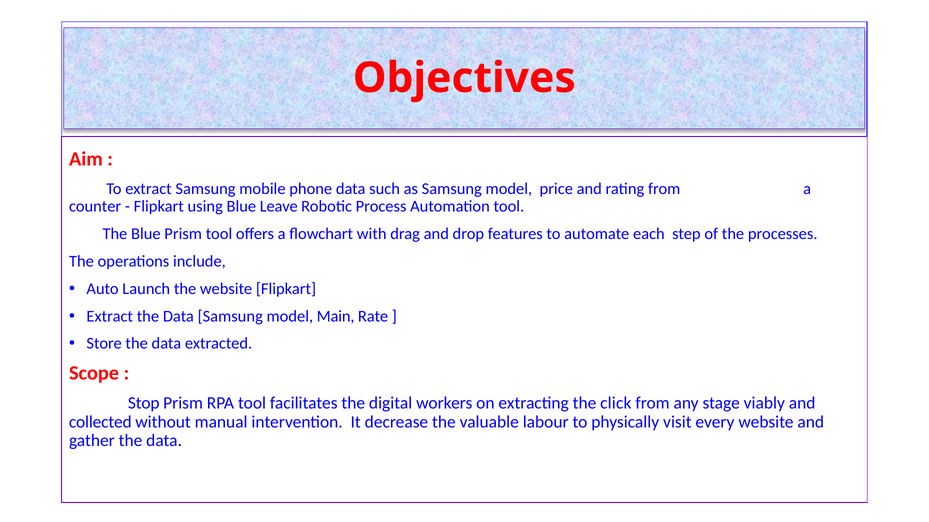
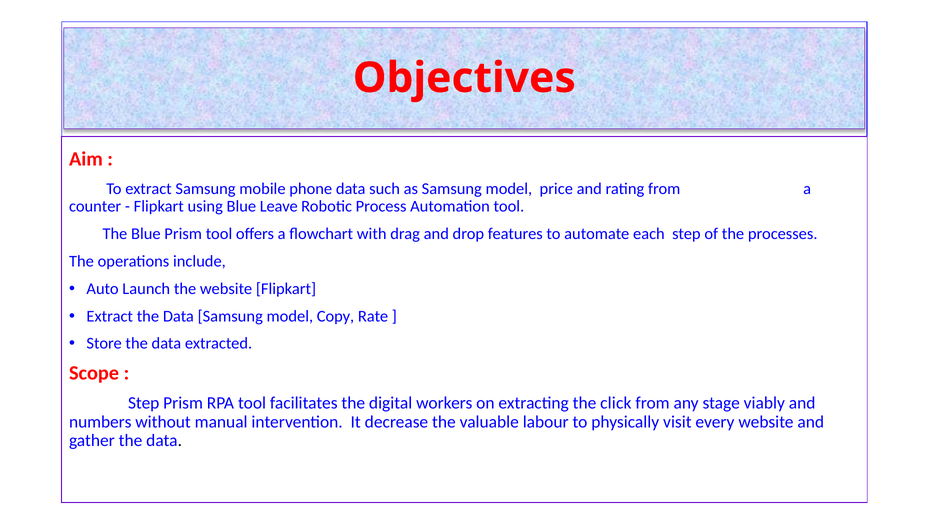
Main: Main -> Copy
Stop at (144, 404): Stop -> Step
collected: collected -> numbers
